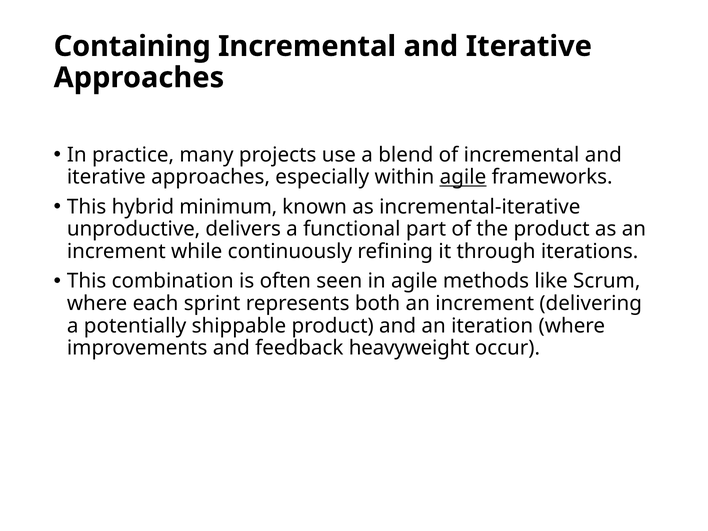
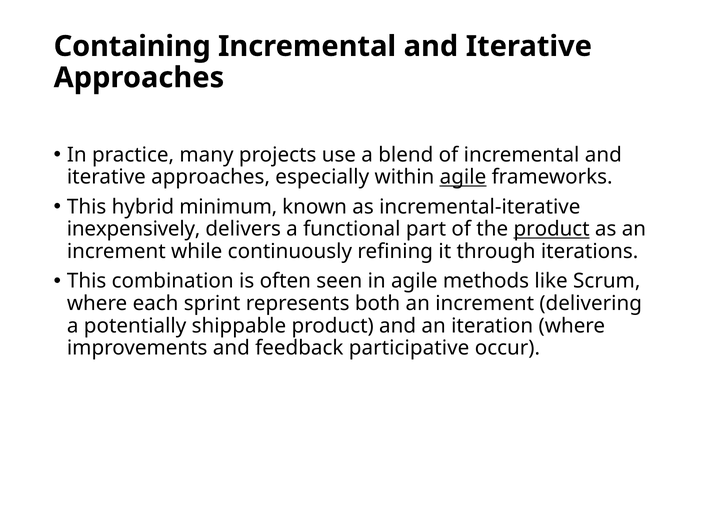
unproductive: unproductive -> inexpensively
product at (552, 229) underline: none -> present
heavyweight: heavyweight -> participative
